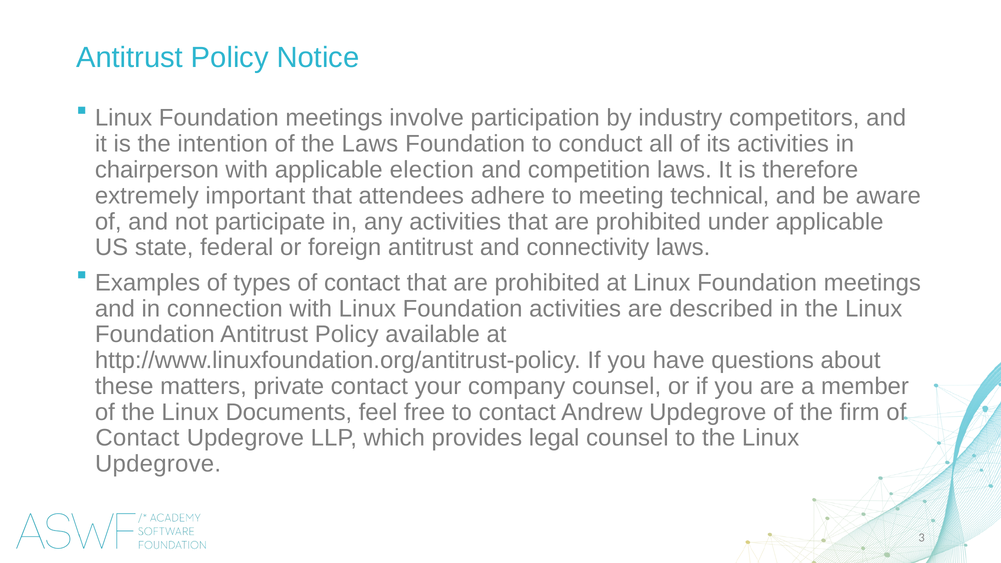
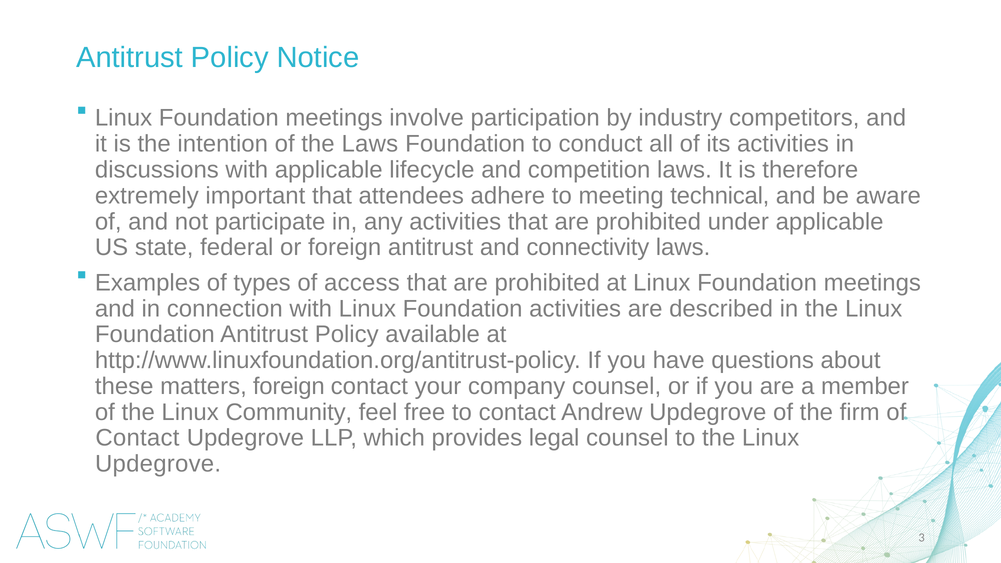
chairperson: chairperson -> discussions
election: election -> lifecycle
types of contact: contact -> access
matters private: private -> foreign
Documents: Documents -> Community
